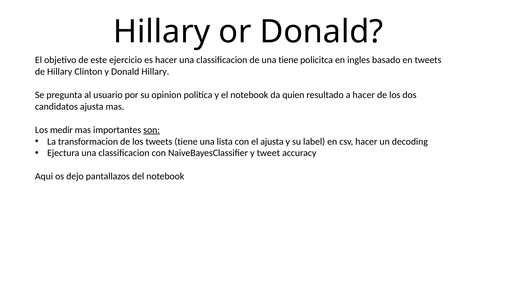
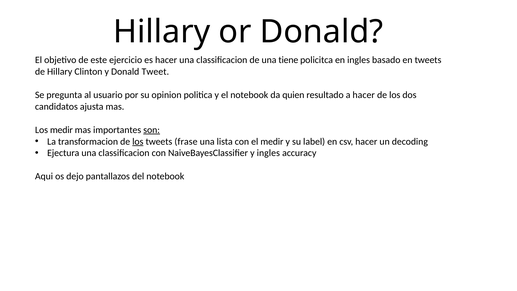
Donald Hillary: Hillary -> Tweet
los at (138, 141) underline: none -> present
tweets tiene: tiene -> frase
el ajusta: ajusta -> medir
y tweet: tweet -> ingles
